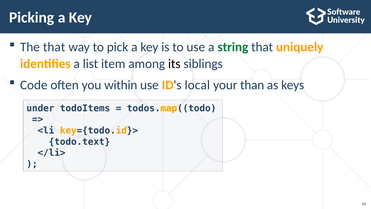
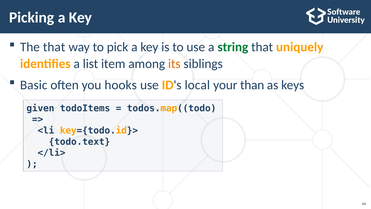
its colour: black -> orange
Code: Code -> Basic
within: within -> hooks
under: under -> given
